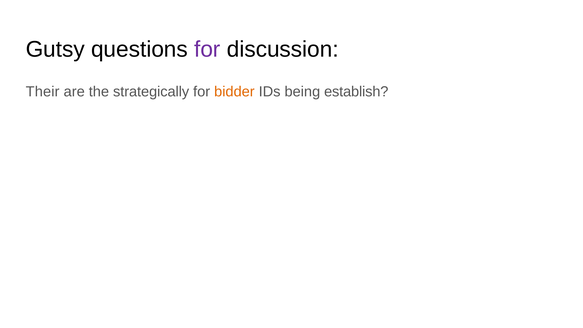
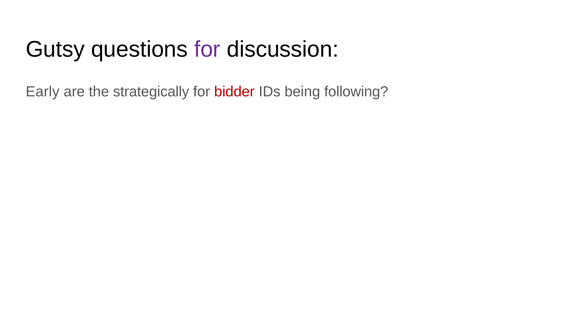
Their: Their -> Early
bidder colour: orange -> red
establish: establish -> following
